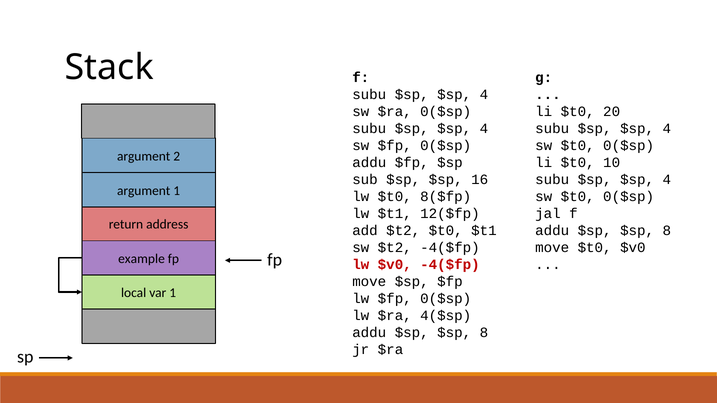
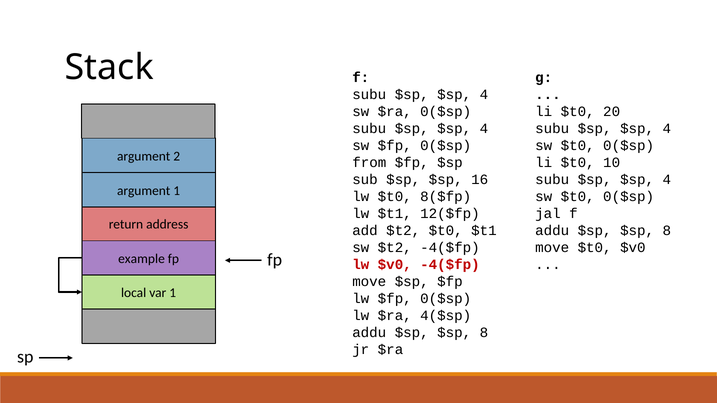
addu at (369, 163): addu -> from
